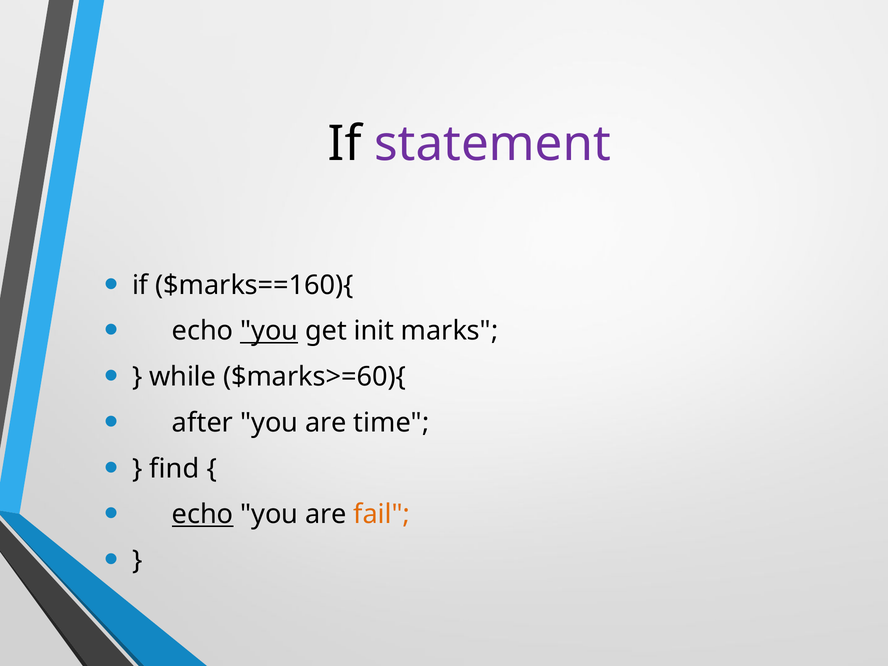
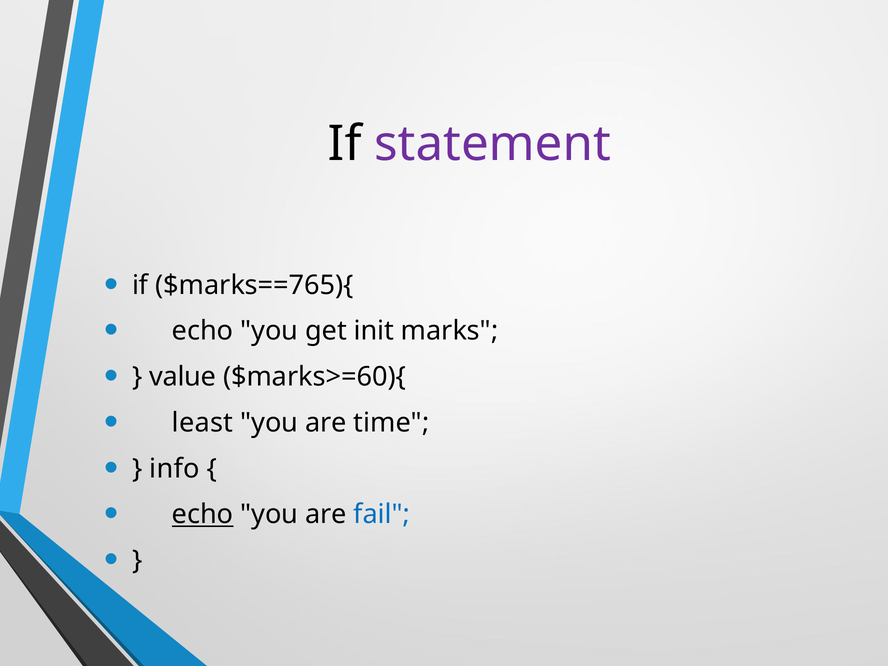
$marks==160){: $marks==160){ -> $marks==765){
you at (269, 331) underline: present -> none
while: while -> value
after: after -> least
find: find -> info
fail colour: orange -> blue
